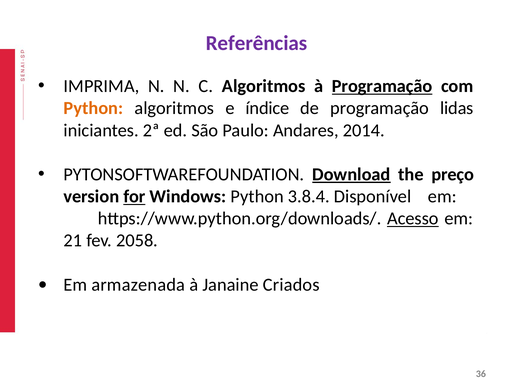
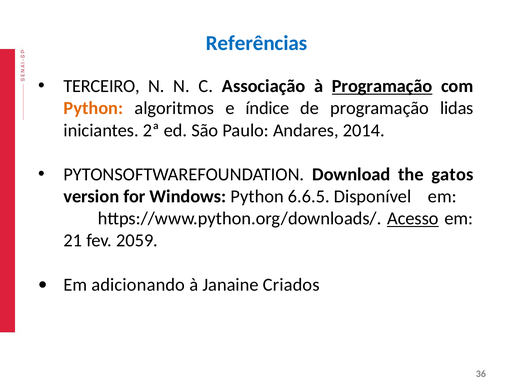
Referências colour: purple -> blue
IMPRIMA: IMPRIMA -> TERCEIRO
C Algoritmos: Algoritmos -> Associação
Download underline: present -> none
preço: preço -> gatos
for underline: present -> none
3.8.4: 3.8.4 -> 6.6.5
2058: 2058 -> 2059
armazenada: armazenada -> adicionando
